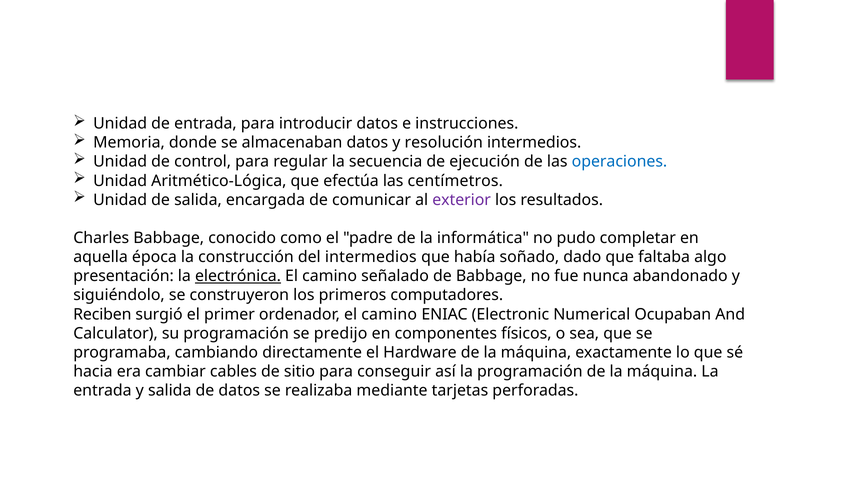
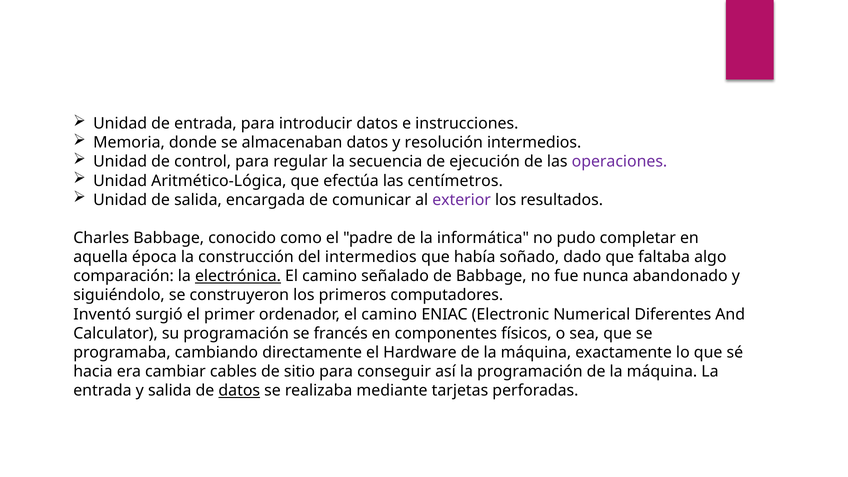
operaciones colour: blue -> purple
presentación: presentación -> comparación
Reciben: Reciben -> Inventó
Ocupaban: Ocupaban -> Diferentes
predijo: predijo -> francés
datos at (239, 391) underline: none -> present
